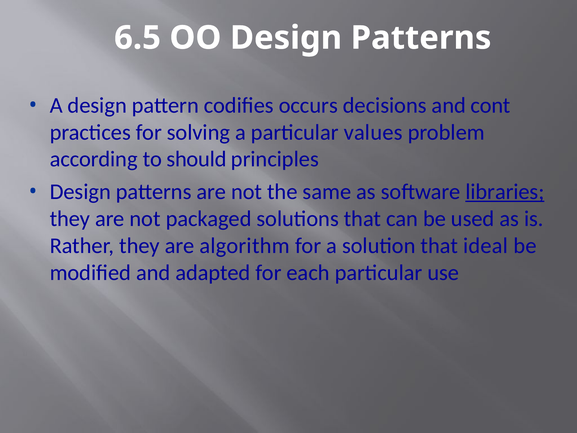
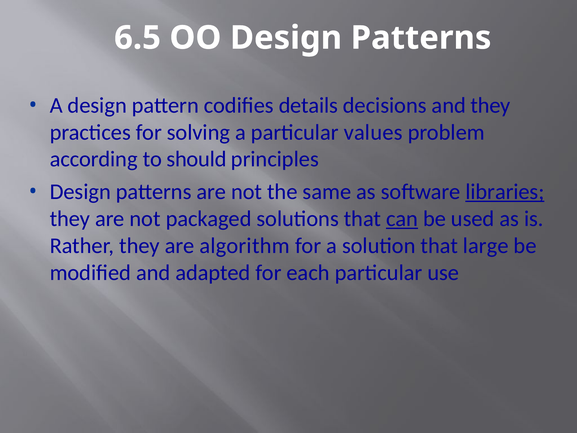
occurs: occurs -> details
and cont: cont -> they
can underline: none -> present
ideal: ideal -> large
